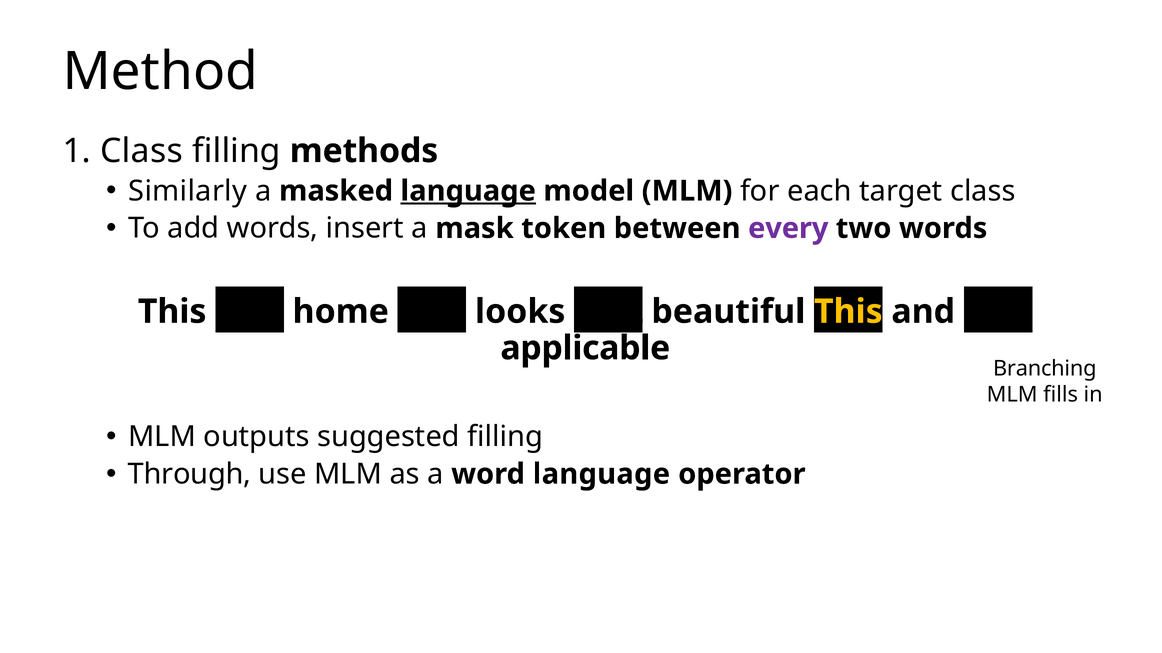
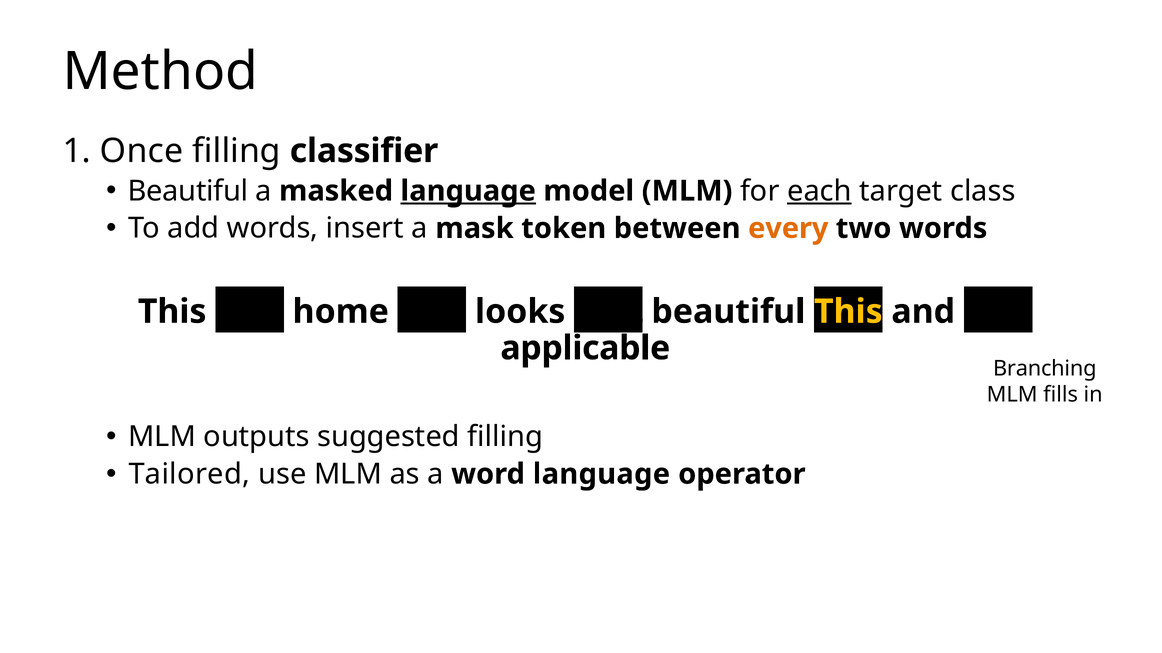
1 Class: Class -> Once
methods: methods -> classifier
Similarly at (188, 191): Similarly -> Beautiful
each underline: none -> present
every colour: purple -> orange
Through: Through -> Tailored
